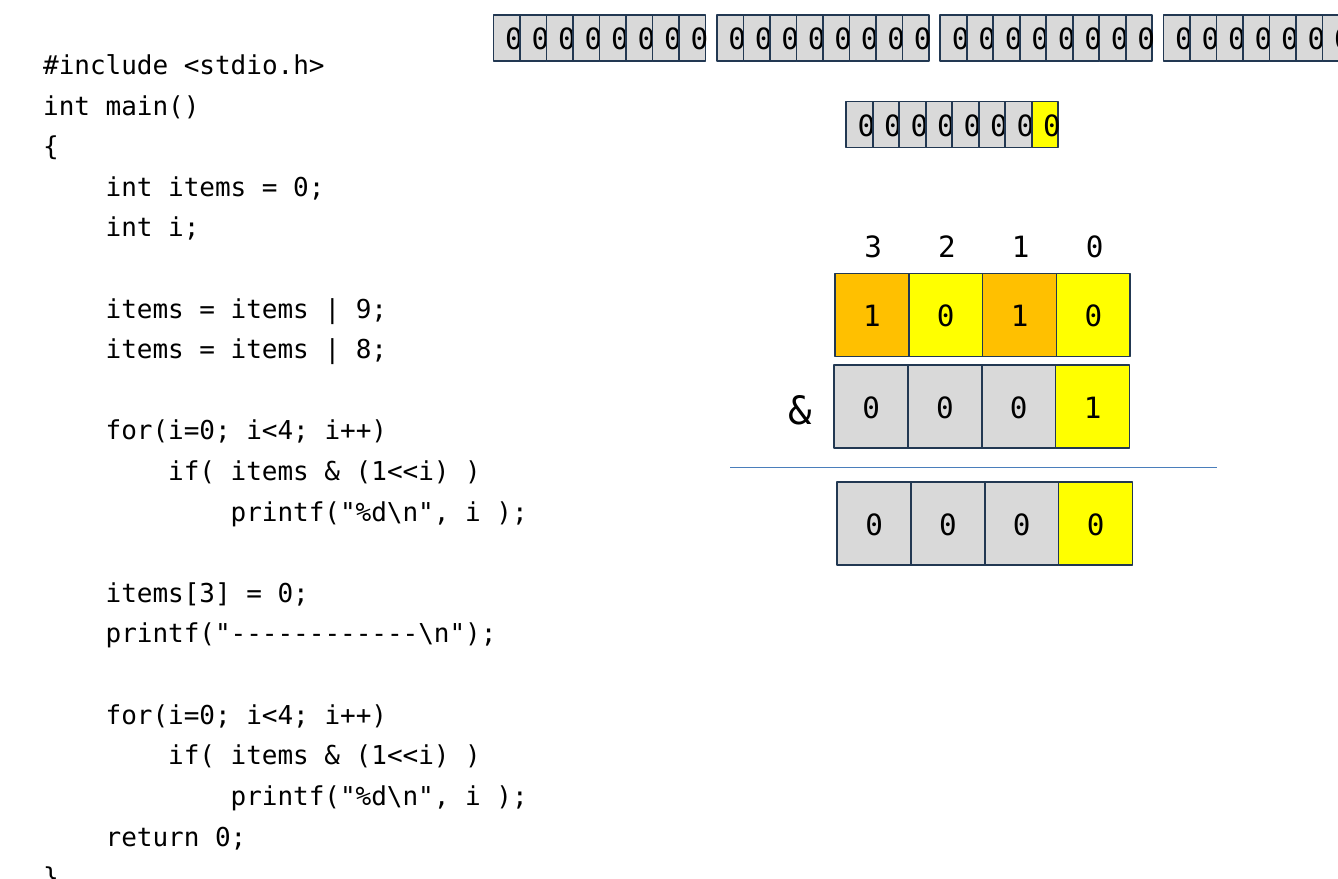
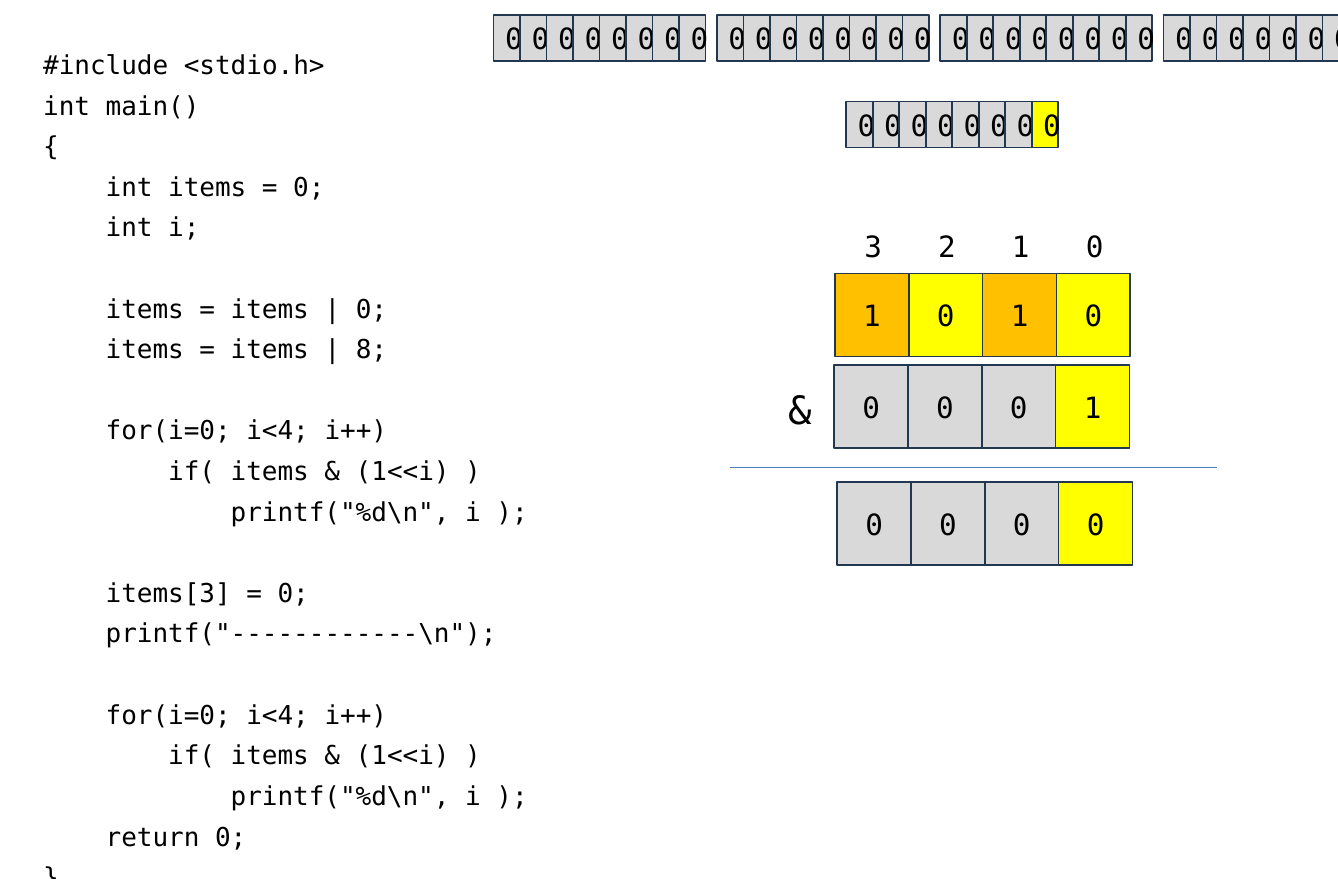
9 at (371, 310): 9 -> 0
